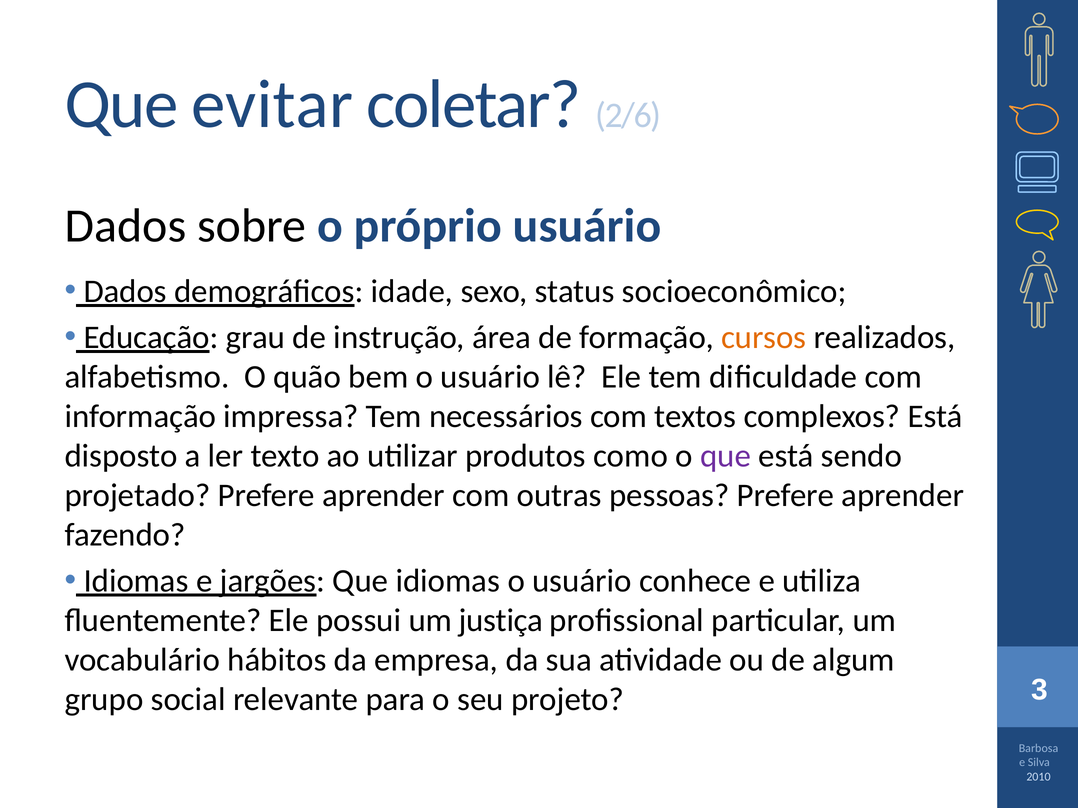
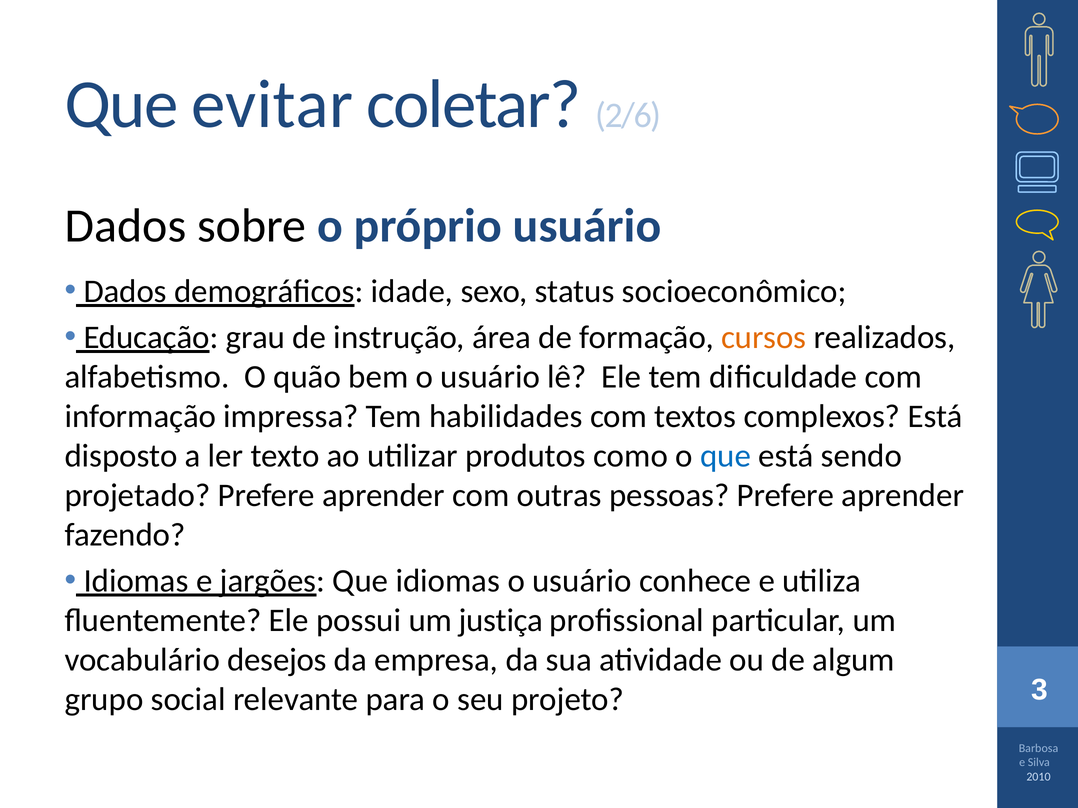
necessários: necessários -> habilidades
que at (725, 456) colour: purple -> blue
hábitos: hábitos -> desejos
